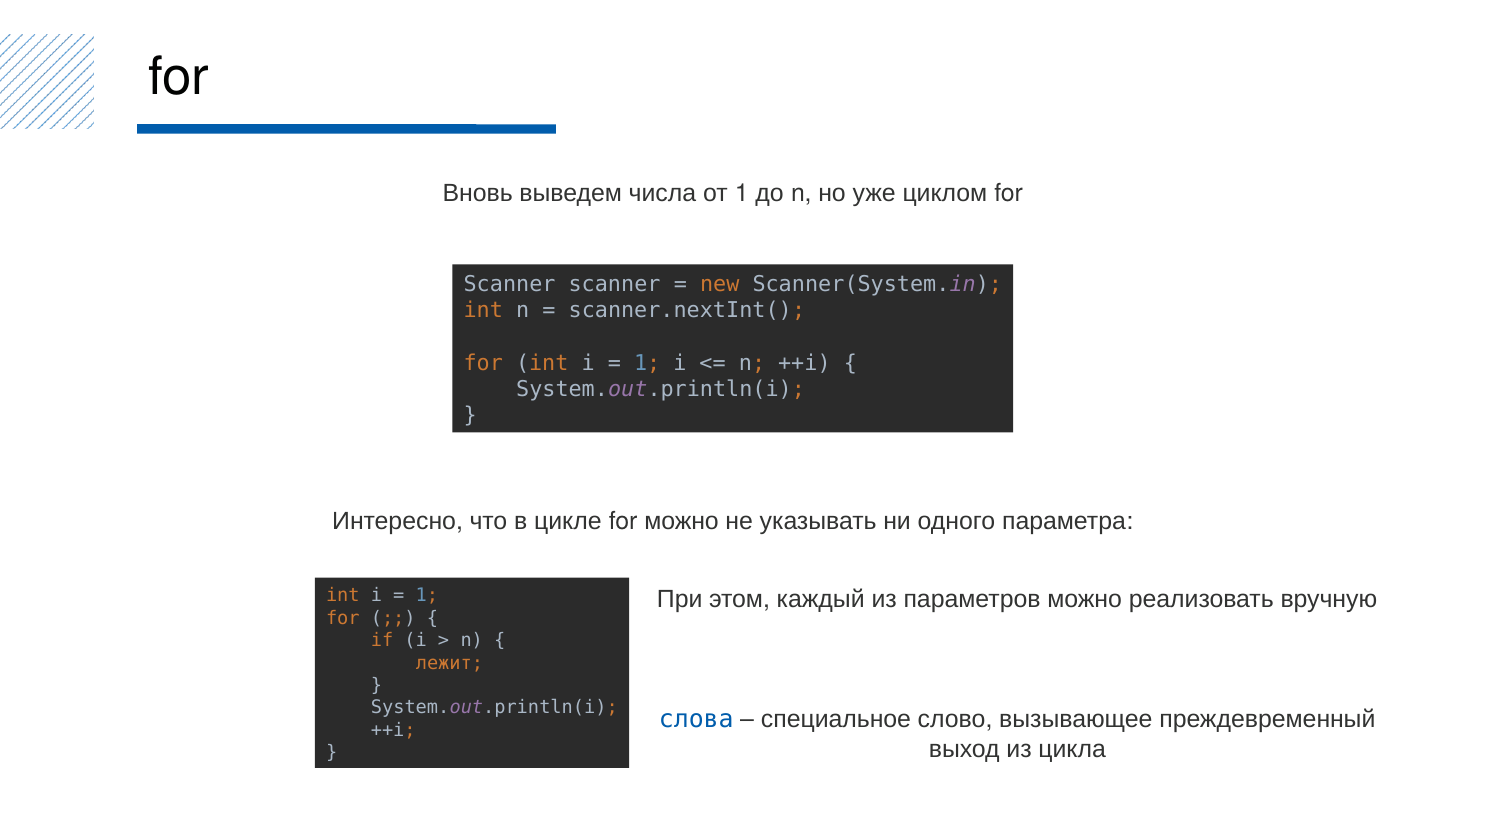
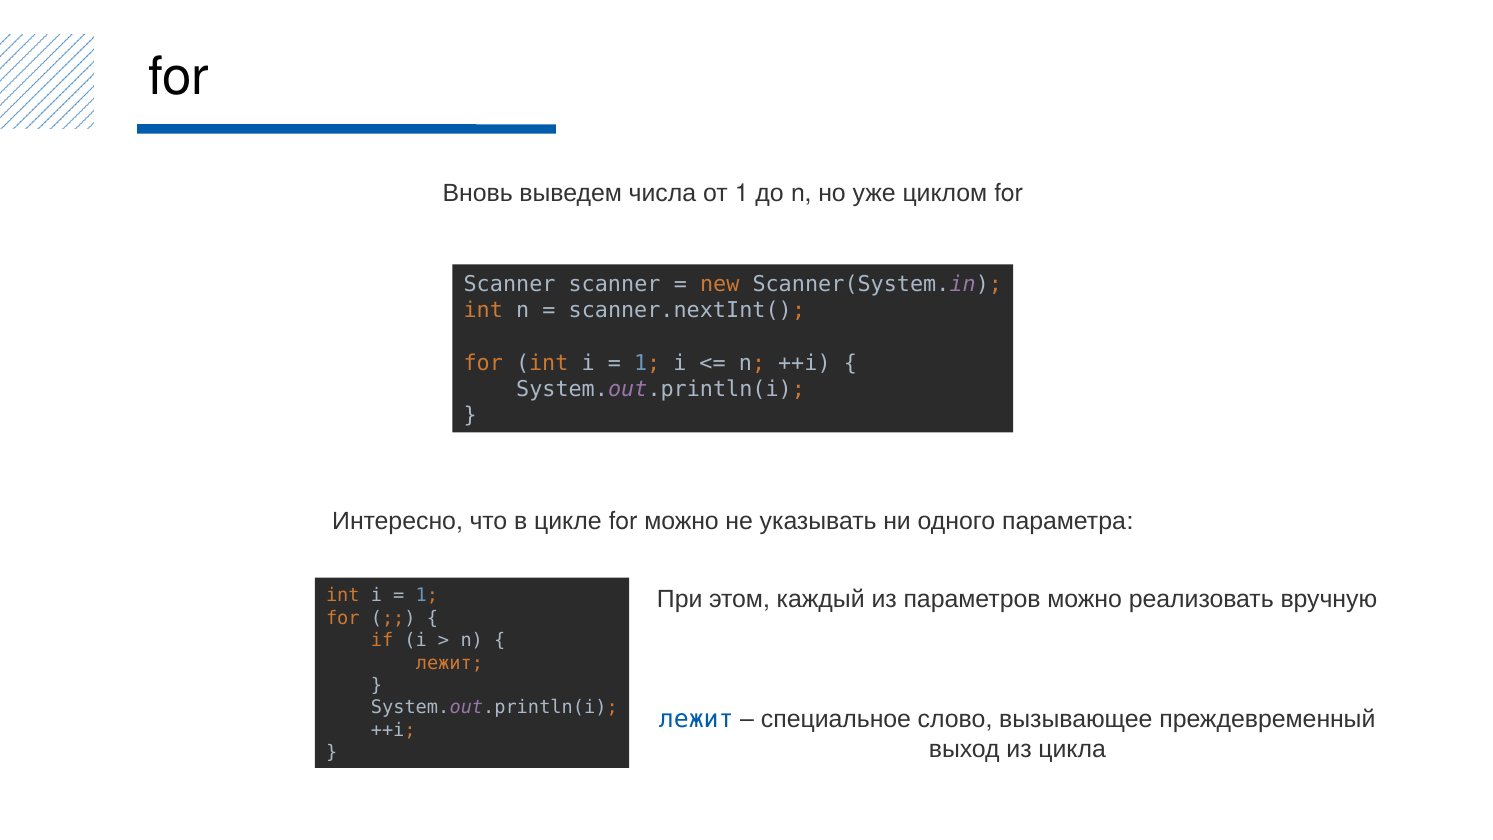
слова at (696, 719): слова -> лежит
